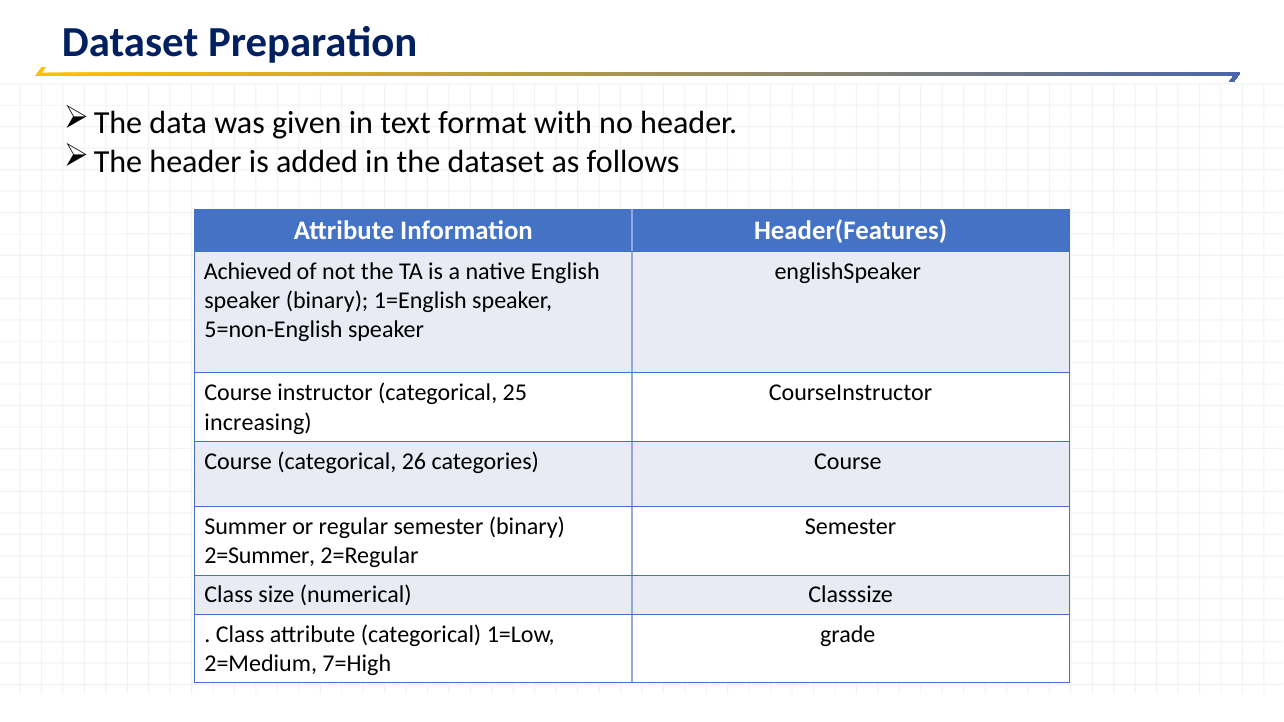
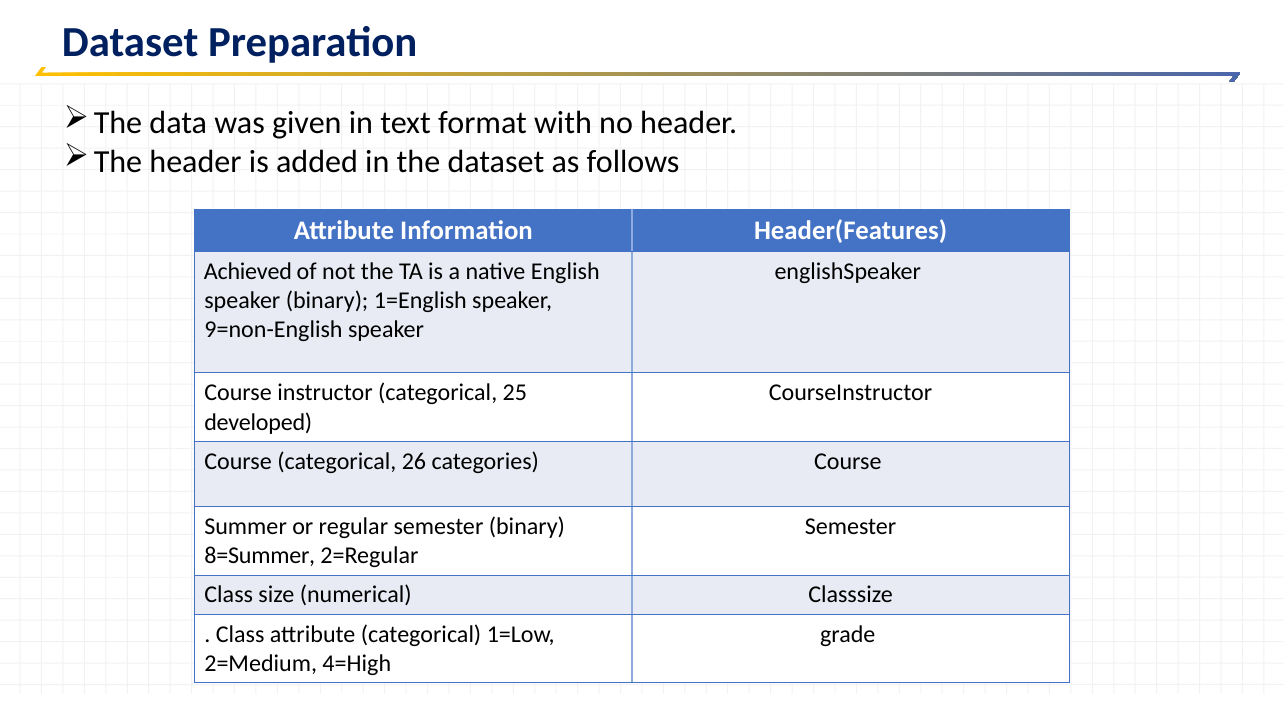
5=non-English: 5=non-English -> 9=non-English
increasing: increasing -> developed
2=Summer: 2=Summer -> 8=Summer
7=High: 7=High -> 4=High
